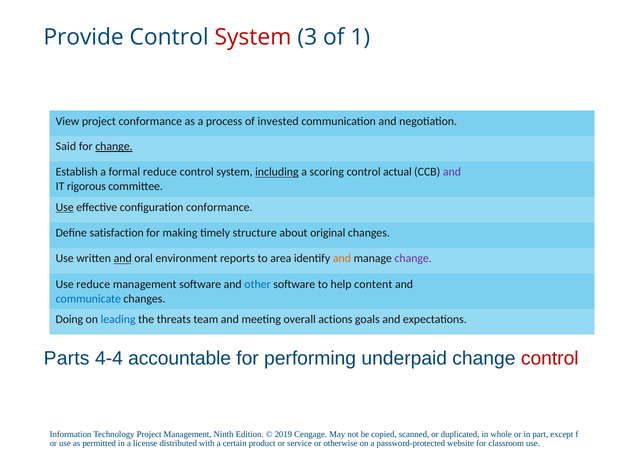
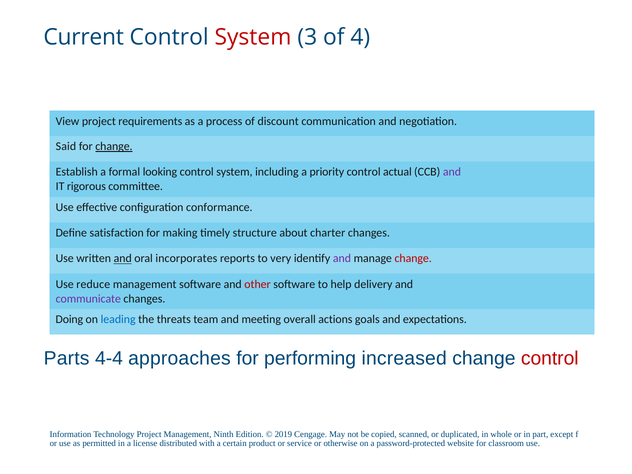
Provide: Provide -> Current
1: 1 -> 4
project conformance: conformance -> requirements
invested: invested -> discount
formal reduce: reduce -> looking
including underline: present -> none
scoring: scoring -> priority
Use at (65, 207) underline: present -> none
original: original -> charter
environment: environment -> incorporates
area: area -> very
and at (342, 259) colour: orange -> purple
change at (413, 259) colour: purple -> red
other colour: blue -> red
content: content -> delivery
communicate colour: blue -> purple
accountable: accountable -> approaches
underpaid: underpaid -> increased
